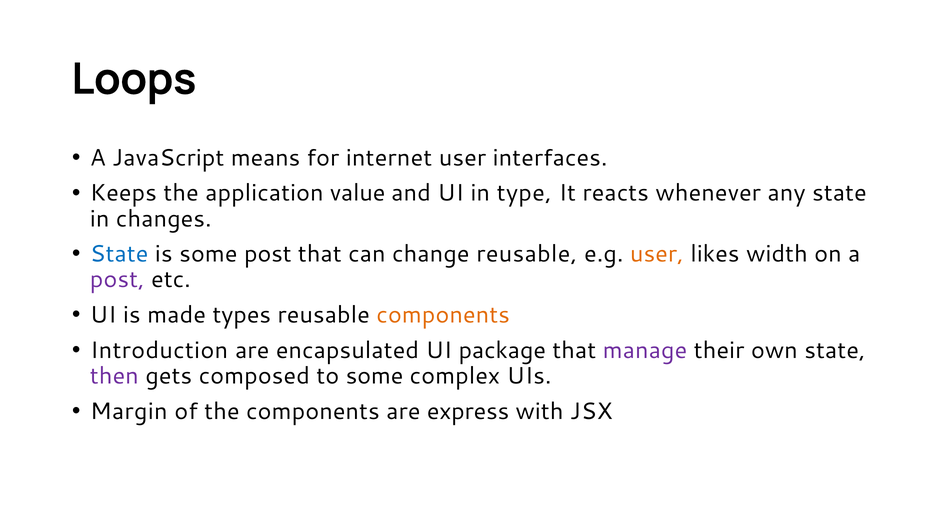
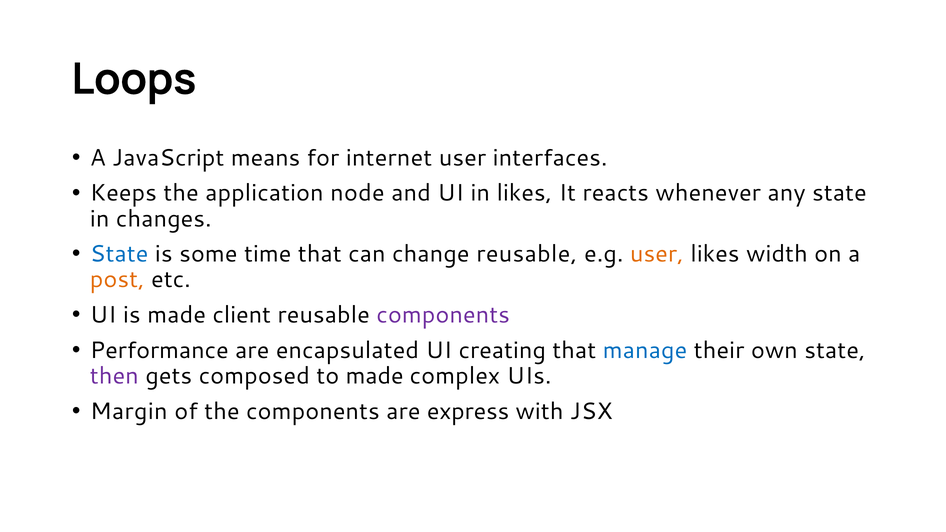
value: value -> node
in type: type -> likes
some post: post -> time
post at (117, 280) colour: purple -> orange
types: types -> client
components at (443, 315) colour: orange -> purple
Introduction: Introduction -> Performance
package: package -> creating
manage colour: purple -> blue
to some: some -> made
